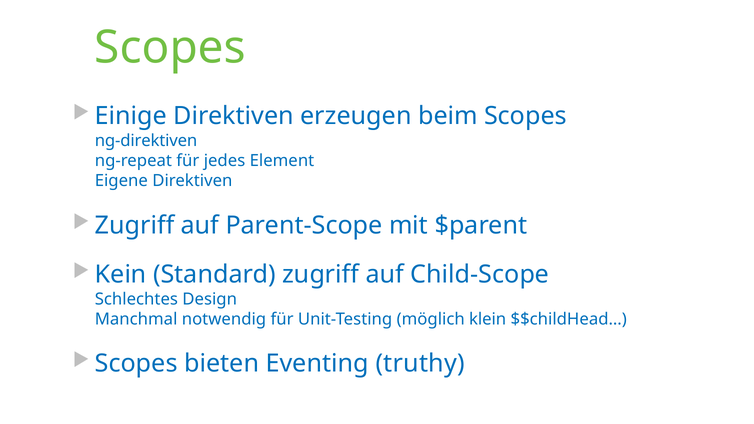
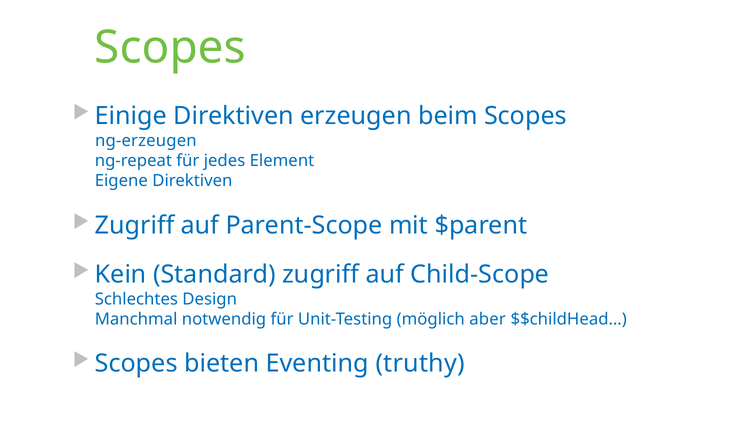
ng-direktiven: ng-direktiven -> ng-erzeugen
klein: klein -> aber
